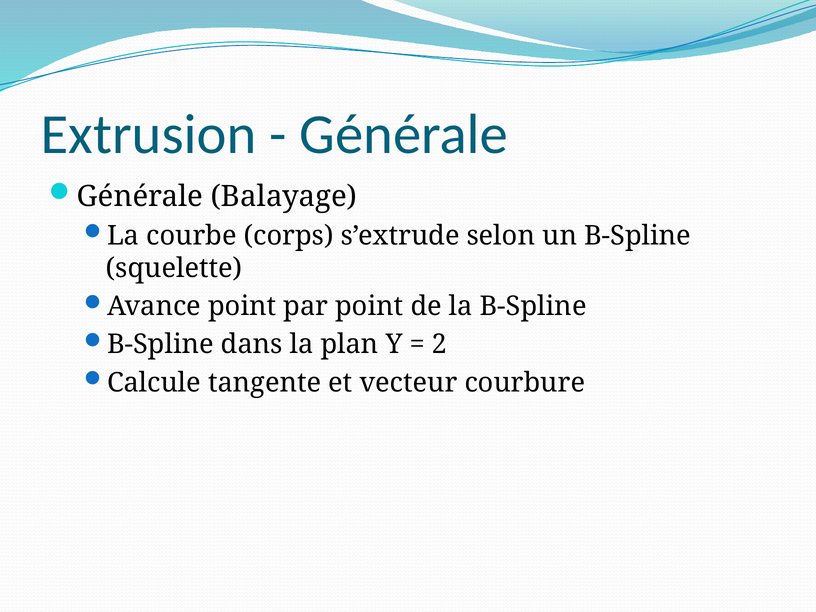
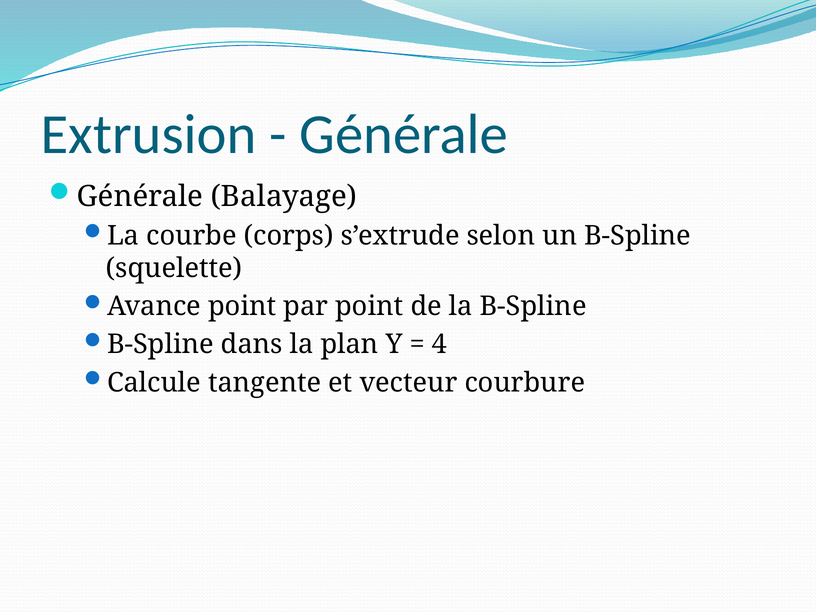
2: 2 -> 4
